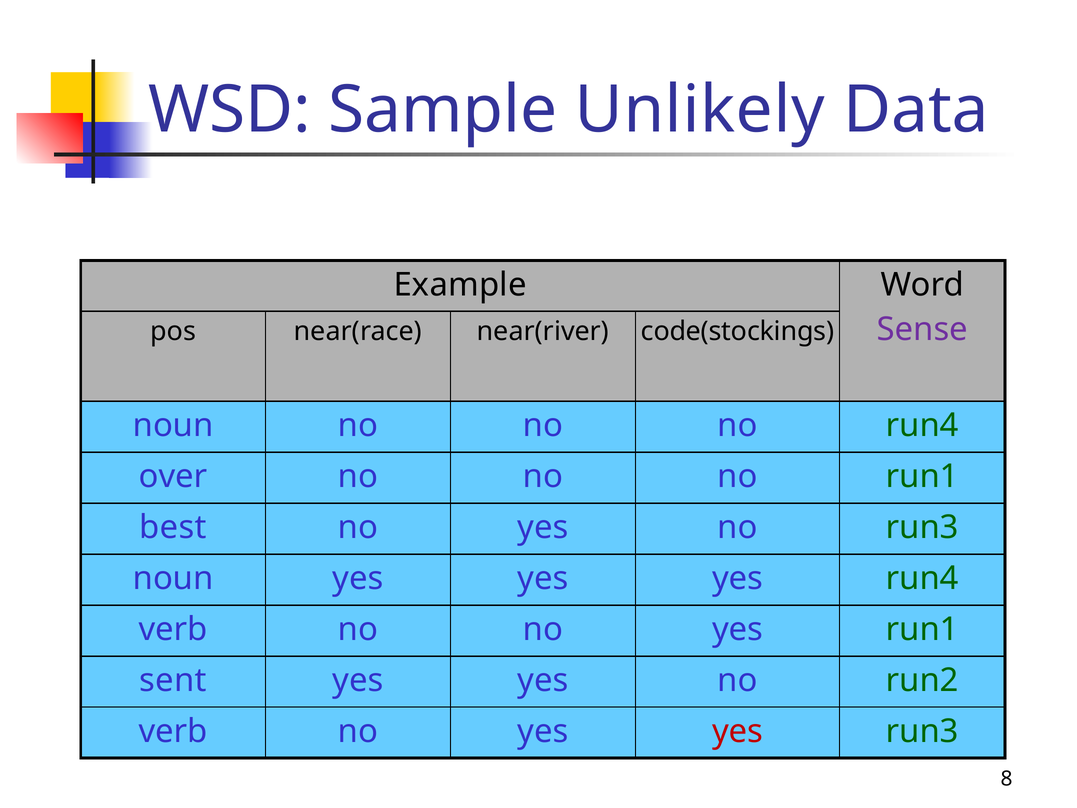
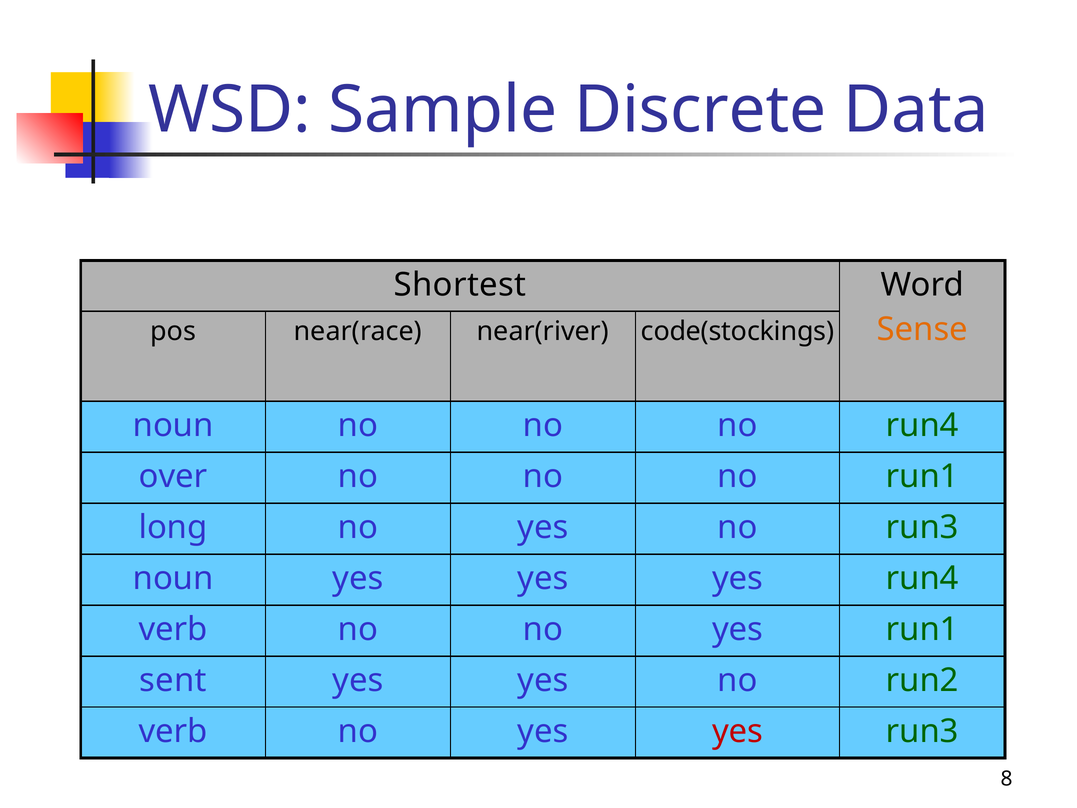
Unlikely: Unlikely -> Discrete
Example: Example -> Shortest
Sense colour: purple -> orange
best: best -> long
